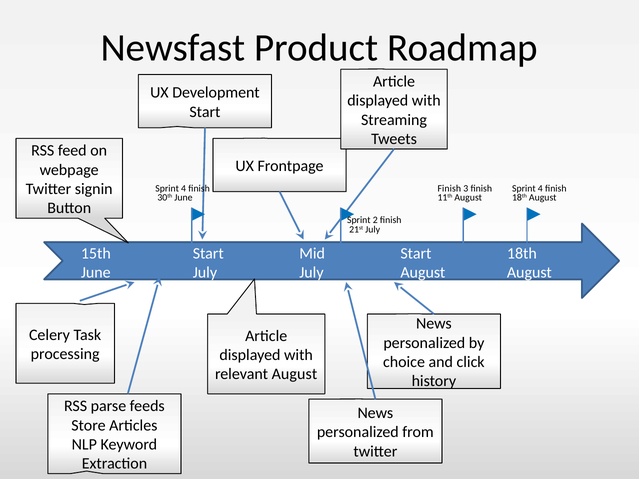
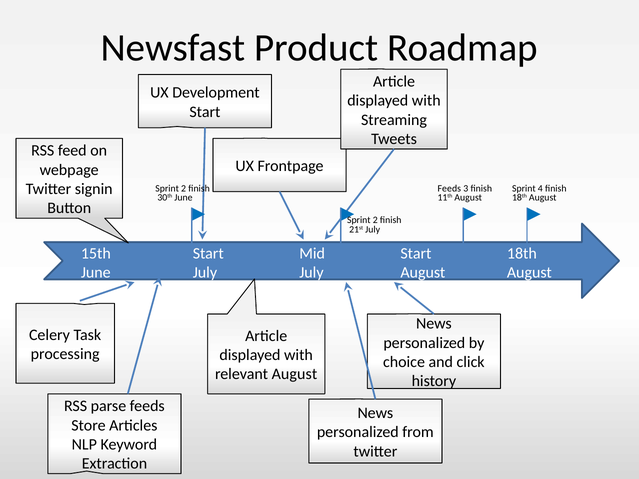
4 at (184, 188): 4 -> 2
Finish at (449, 188): Finish -> Feeds
